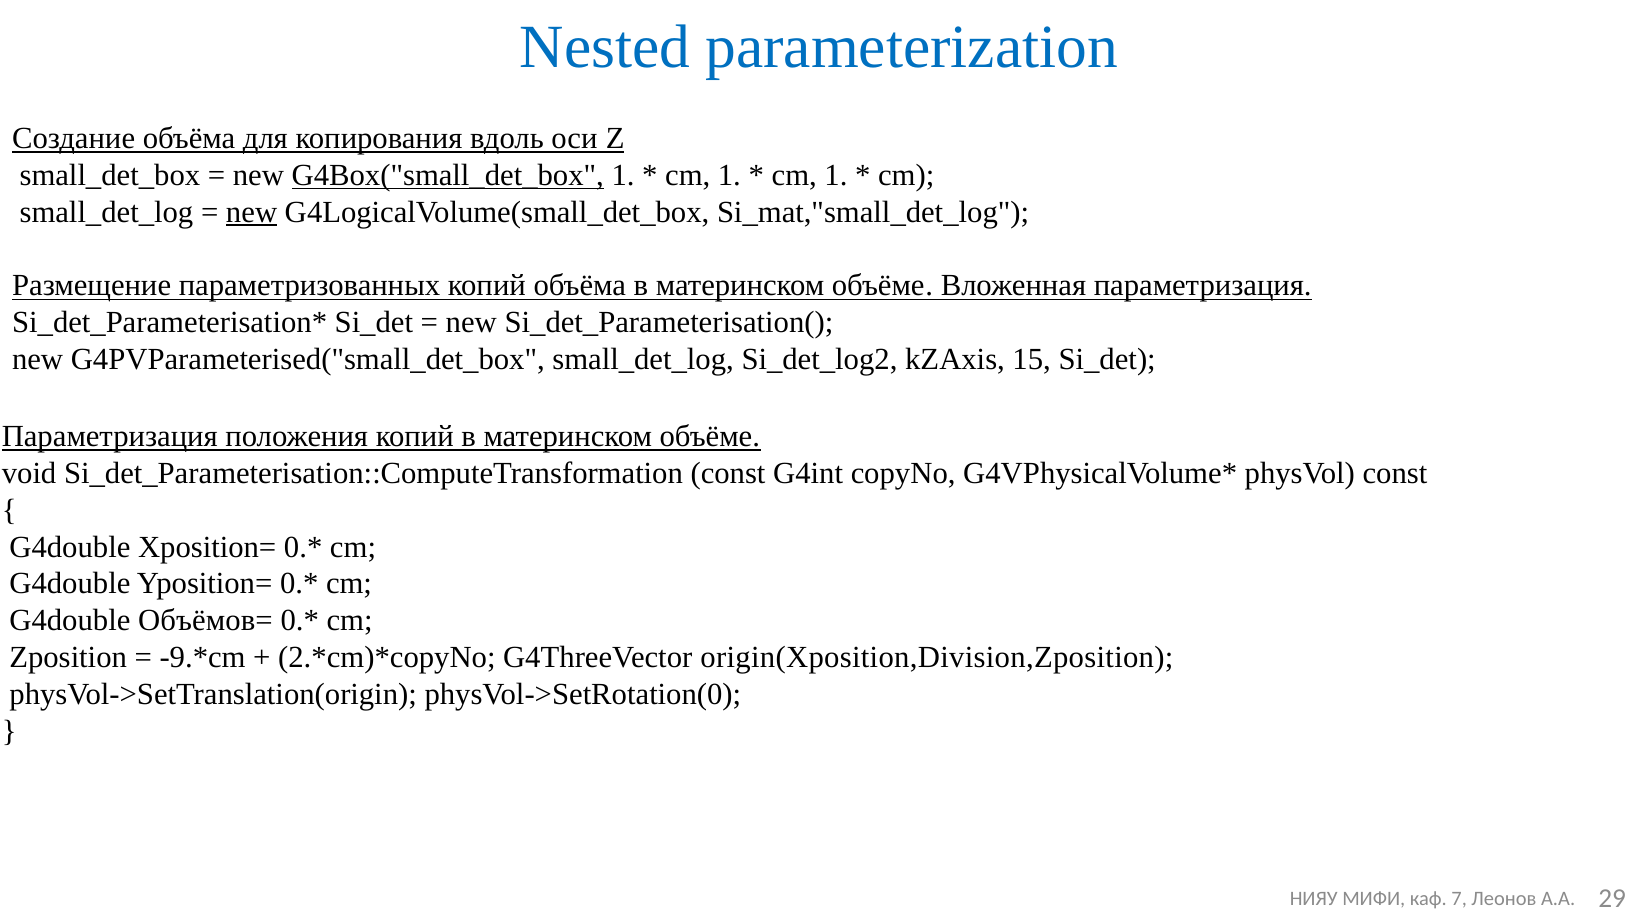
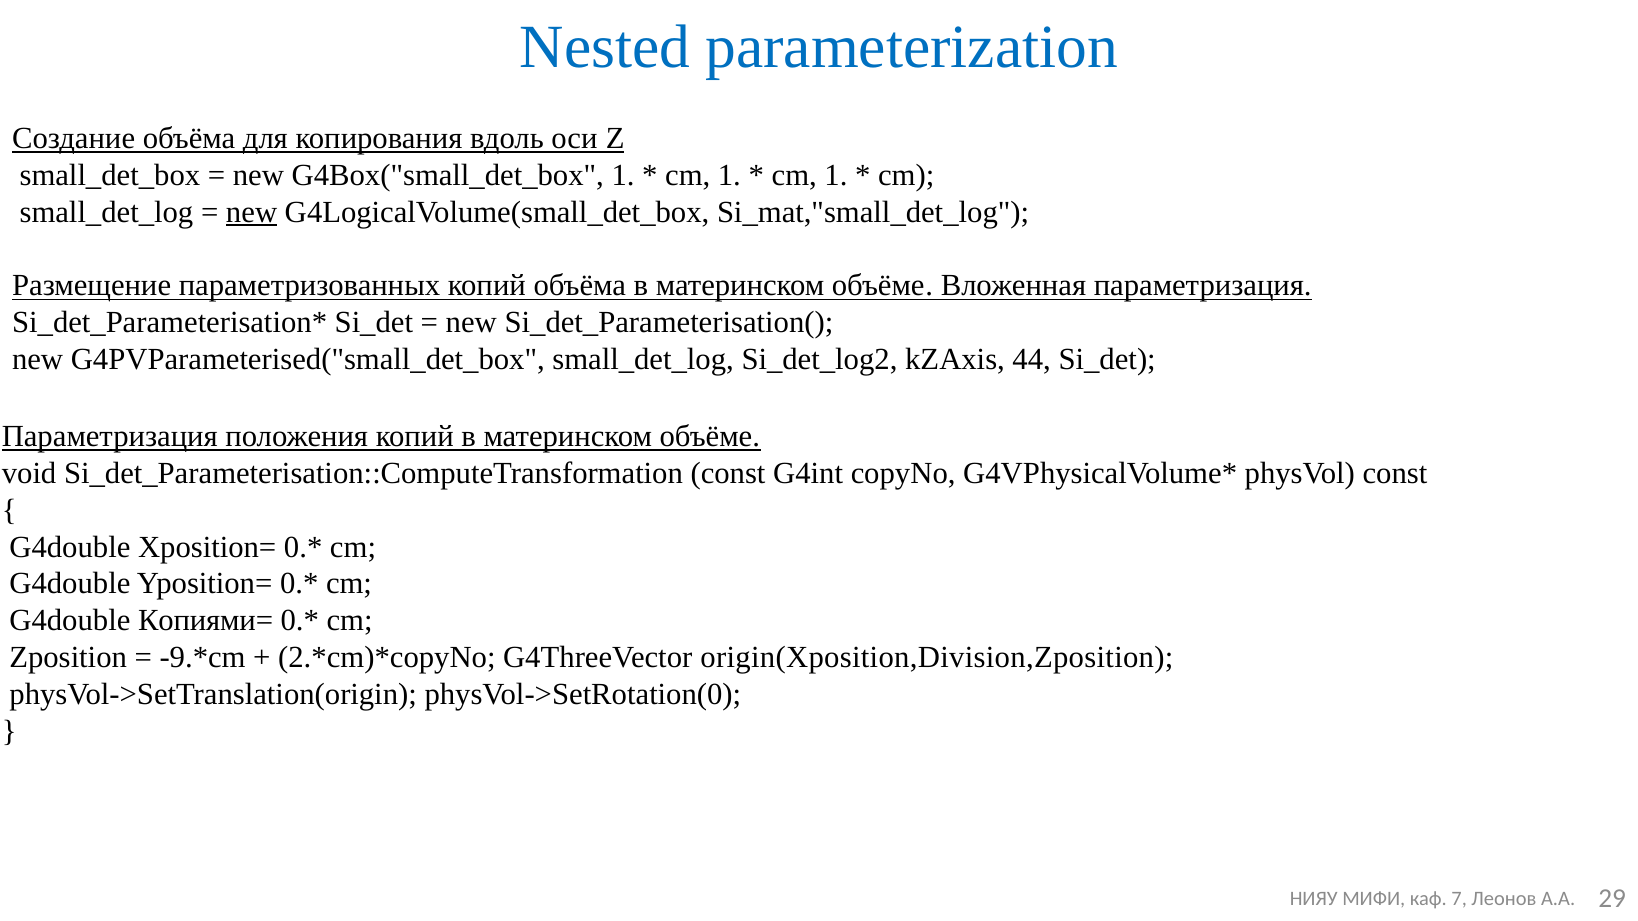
G4Box("small_det_box underline: present -> none
15: 15 -> 44
Объёмов=: Объёмов= -> Копиями=
